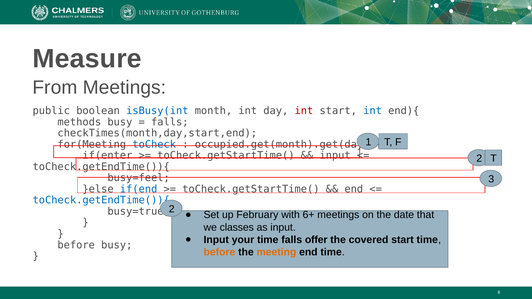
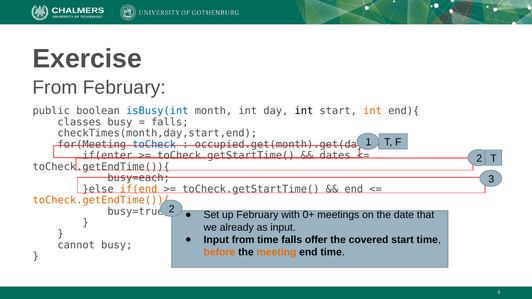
Measure: Measure -> Exercise
From Meetings: Meetings -> February
int at (304, 111) colour: red -> black
int at (373, 111) colour: blue -> orange
methods: methods -> classes
input at (335, 156): input -> dates
busy=feel: busy=feel -> busy=each
if(end colour: blue -> orange
toCheck.getEndTime()){ at (101, 200) colour: blue -> orange
6+: 6+ -> 0+
classes: classes -> already
Input your: your -> from
before at (76, 245): before -> cannot
